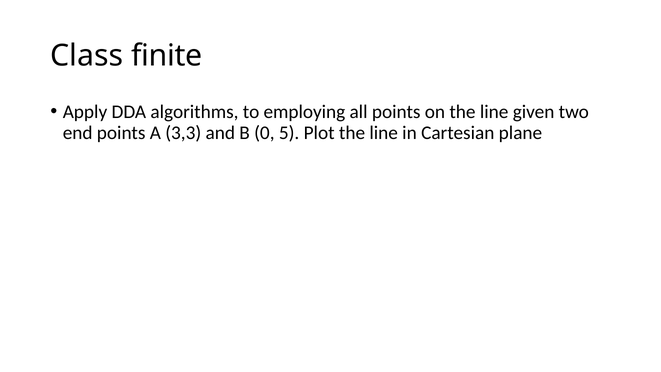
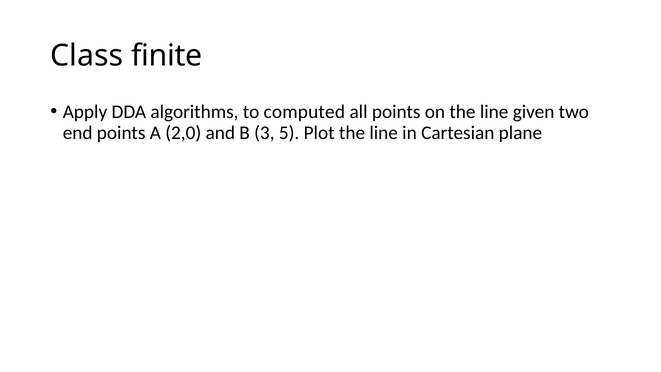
employing: employing -> computed
3,3: 3,3 -> 2,0
0: 0 -> 3
